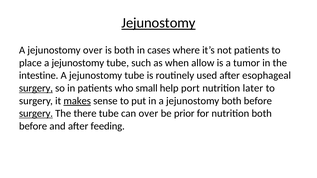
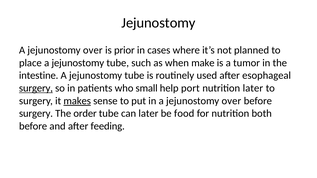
Jejunostomy at (158, 23) underline: present -> none
is both: both -> prior
not patients: patients -> planned
allow: allow -> make
in a jejunostomy both: both -> over
surgery at (36, 114) underline: present -> none
there: there -> order
can over: over -> later
prior: prior -> food
